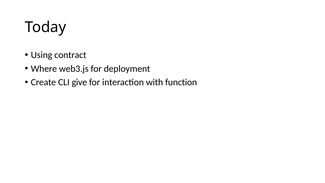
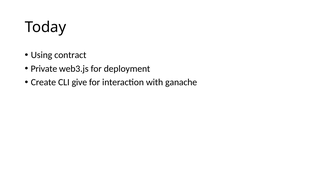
Where: Where -> Private
function: function -> ganache
